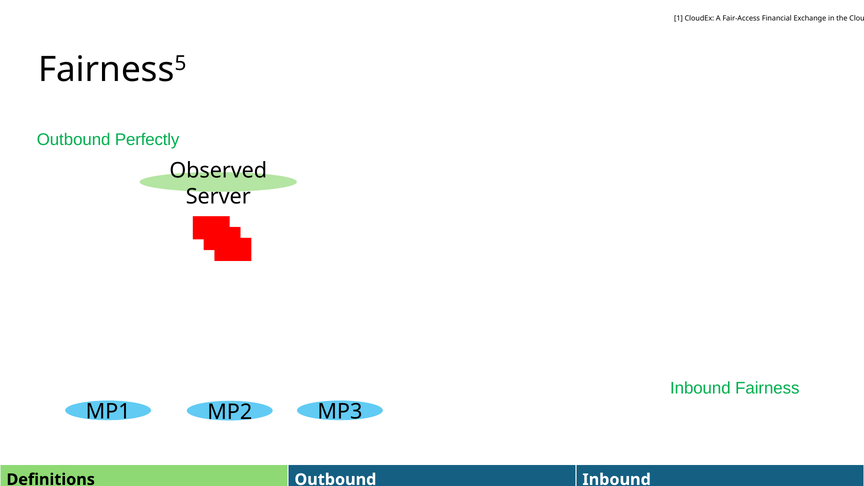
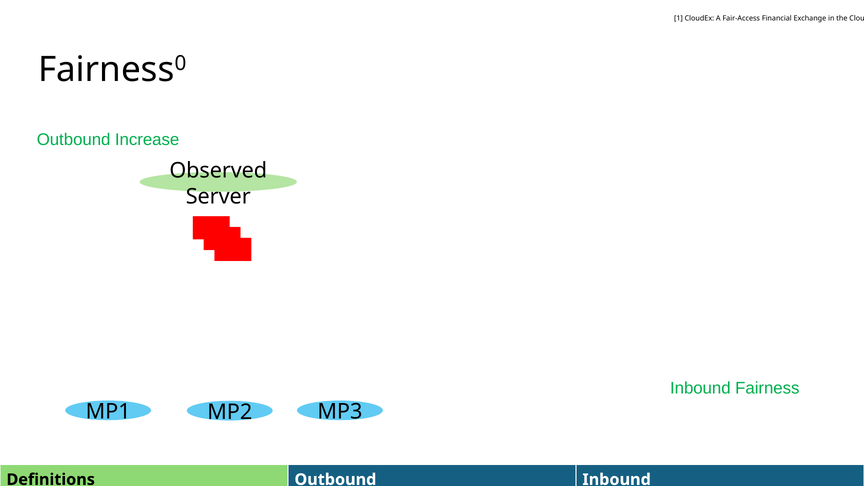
5: 5 -> 0
Perfectly: Perfectly -> Increase
